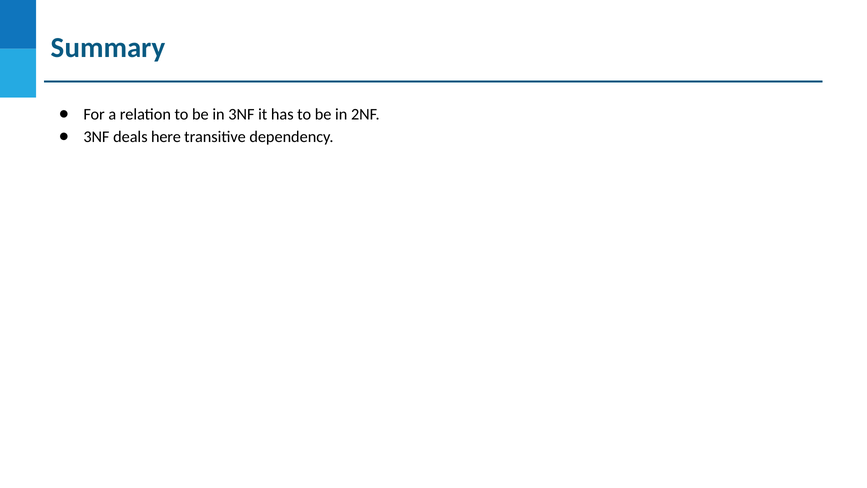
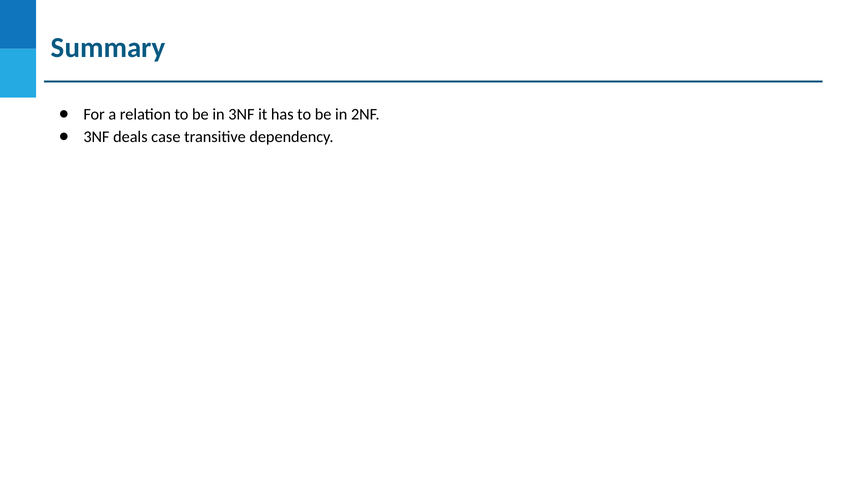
deals here: here -> case
